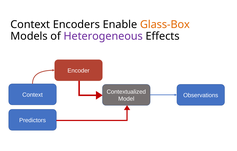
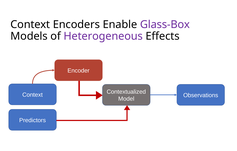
Glass-Box colour: orange -> purple
